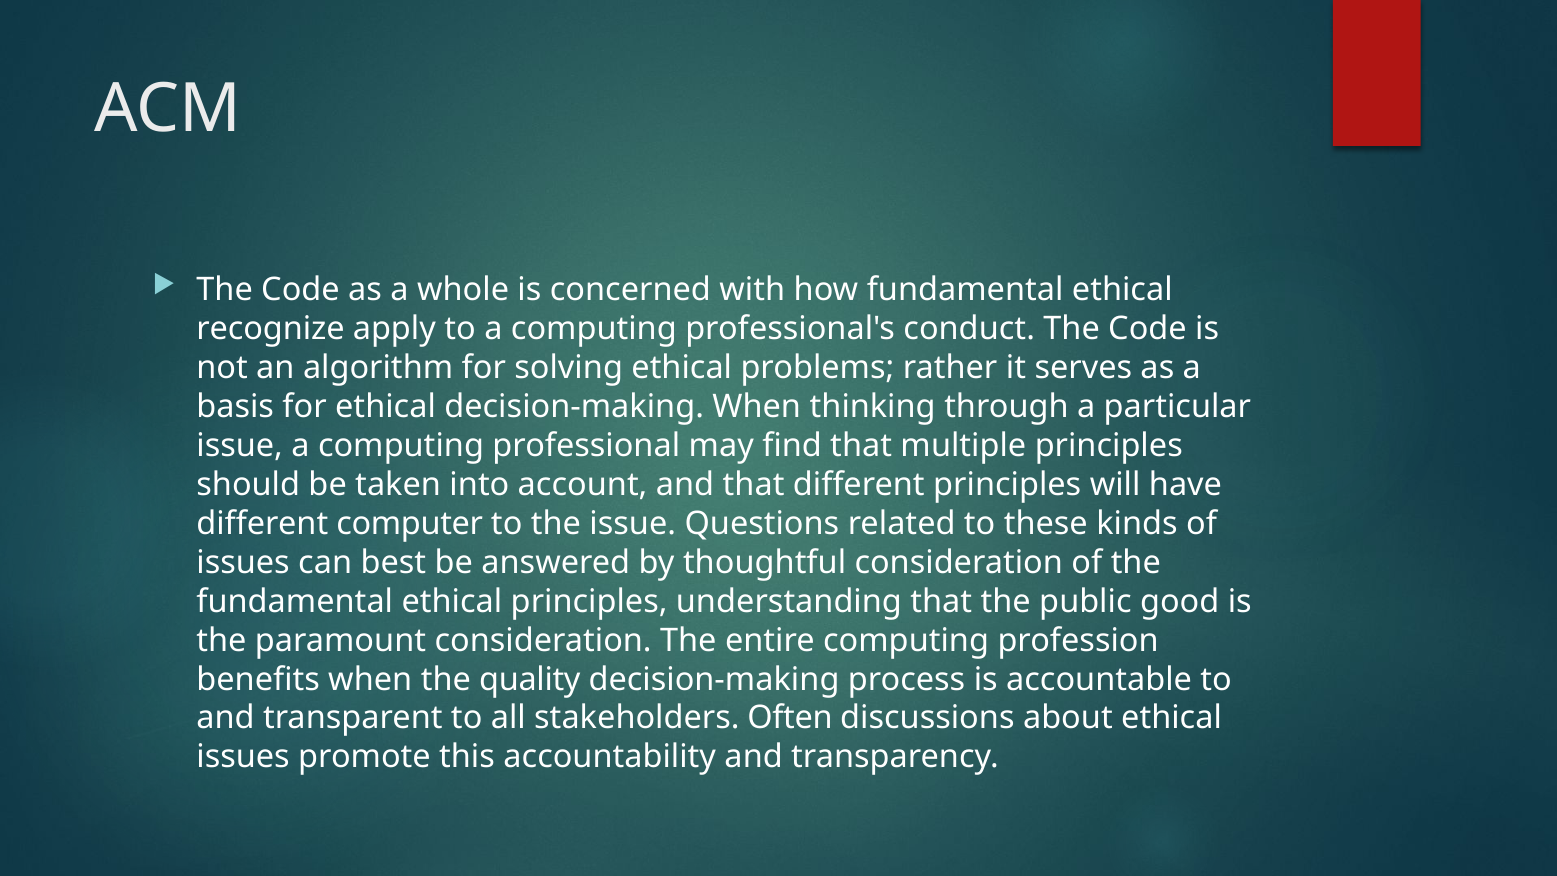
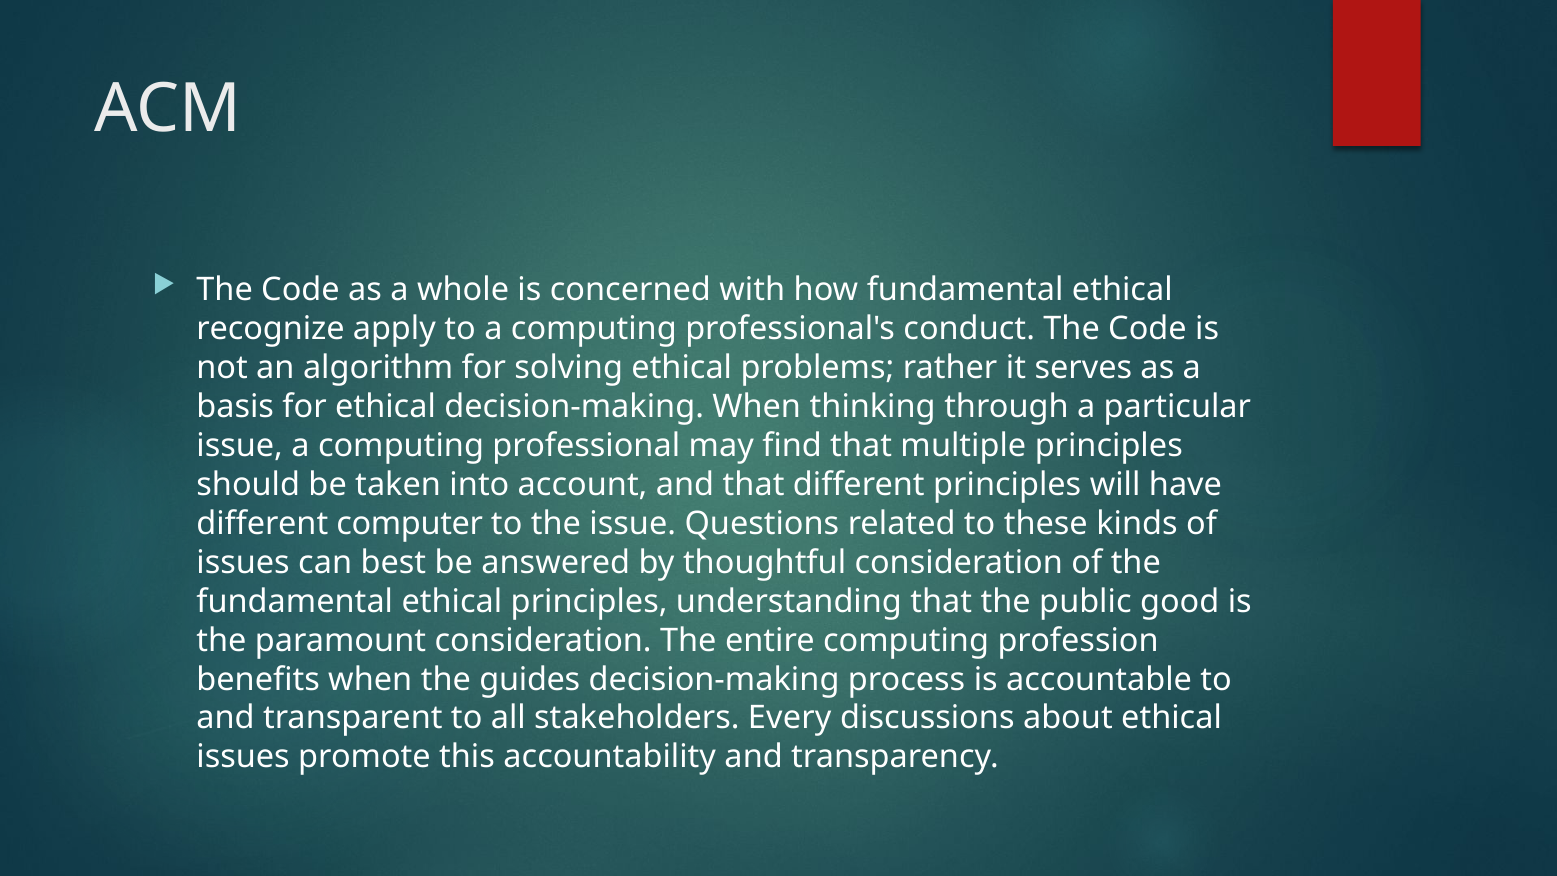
quality: quality -> guides
Often: Often -> Every
